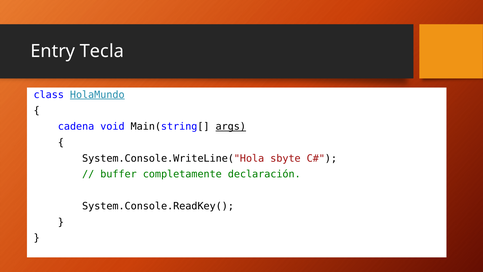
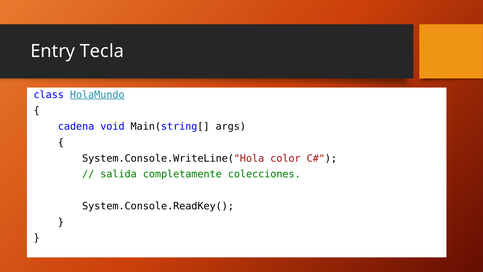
args underline: present -> none
sbyte: sbyte -> color
buffer: buffer -> salida
declaración: declaración -> colecciones
